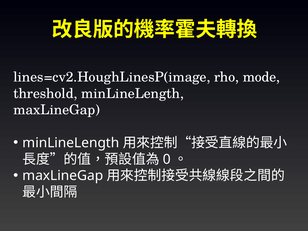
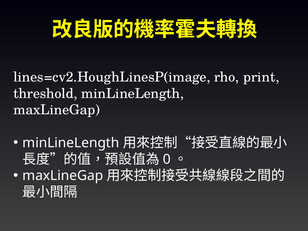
mode: mode -> print
